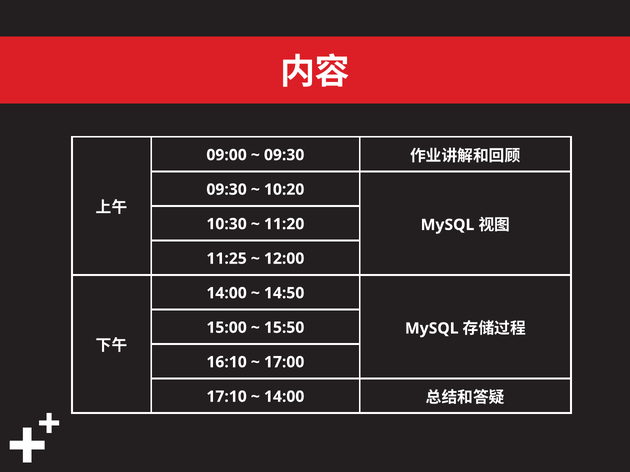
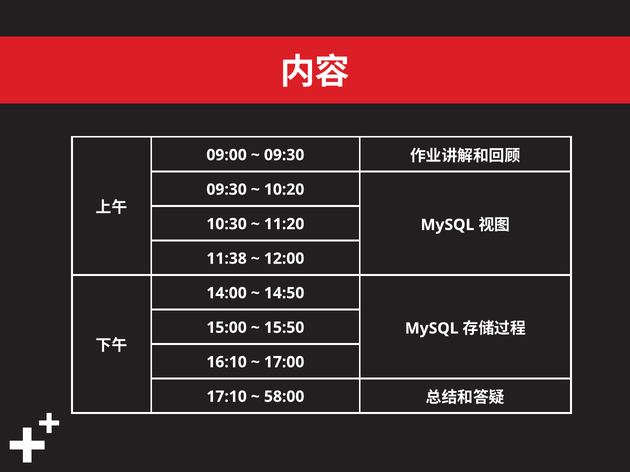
11:25: 11:25 -> 11:38
14:00 at (284, 397): 14:00 -> 58:00
